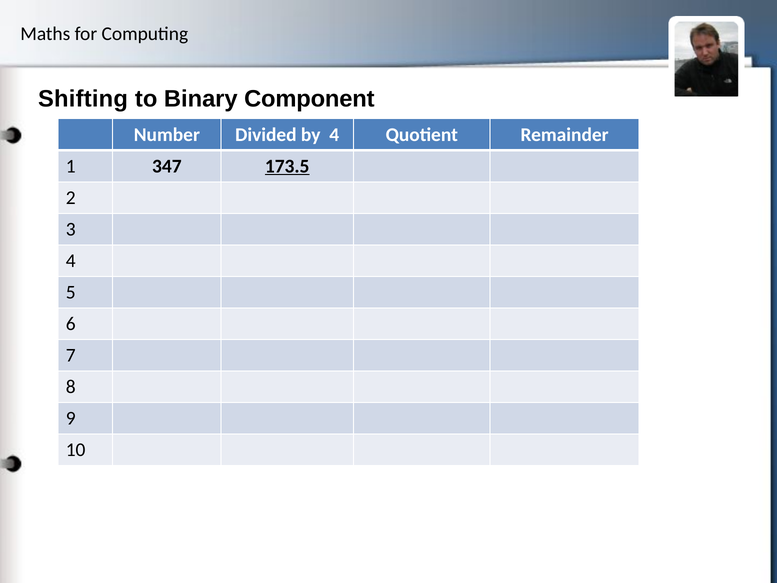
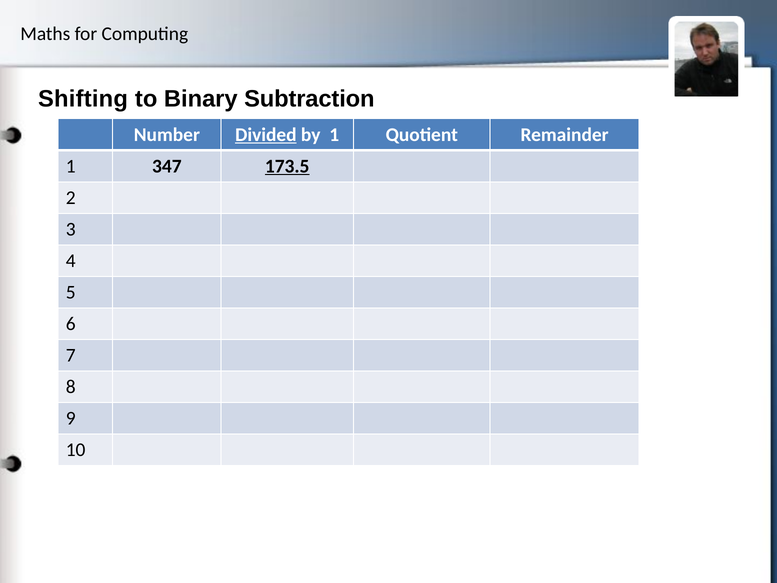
Component: Component -> Subtraction
Divided underline: none -> present
by 4: 4 -> 1
